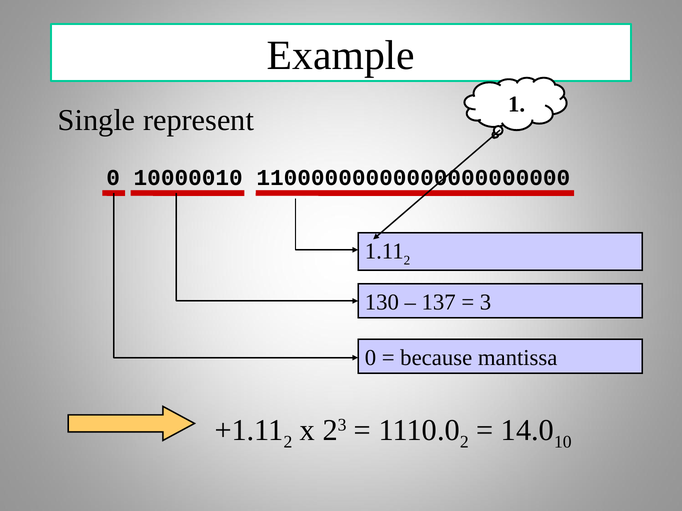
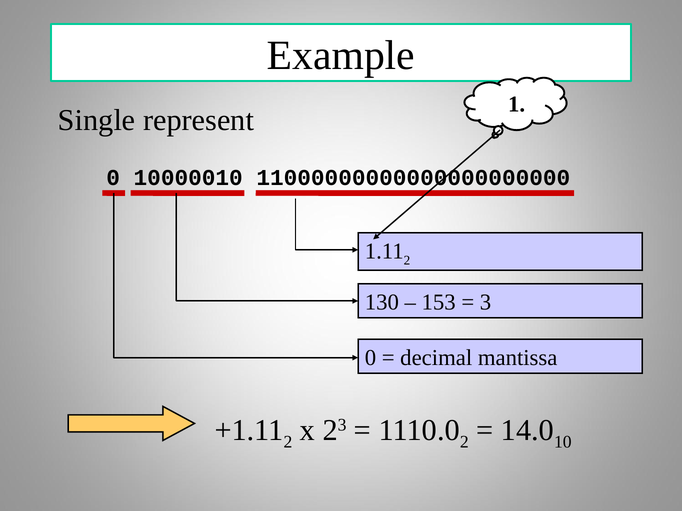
137: 137 -> 153
because: because -> decimal
